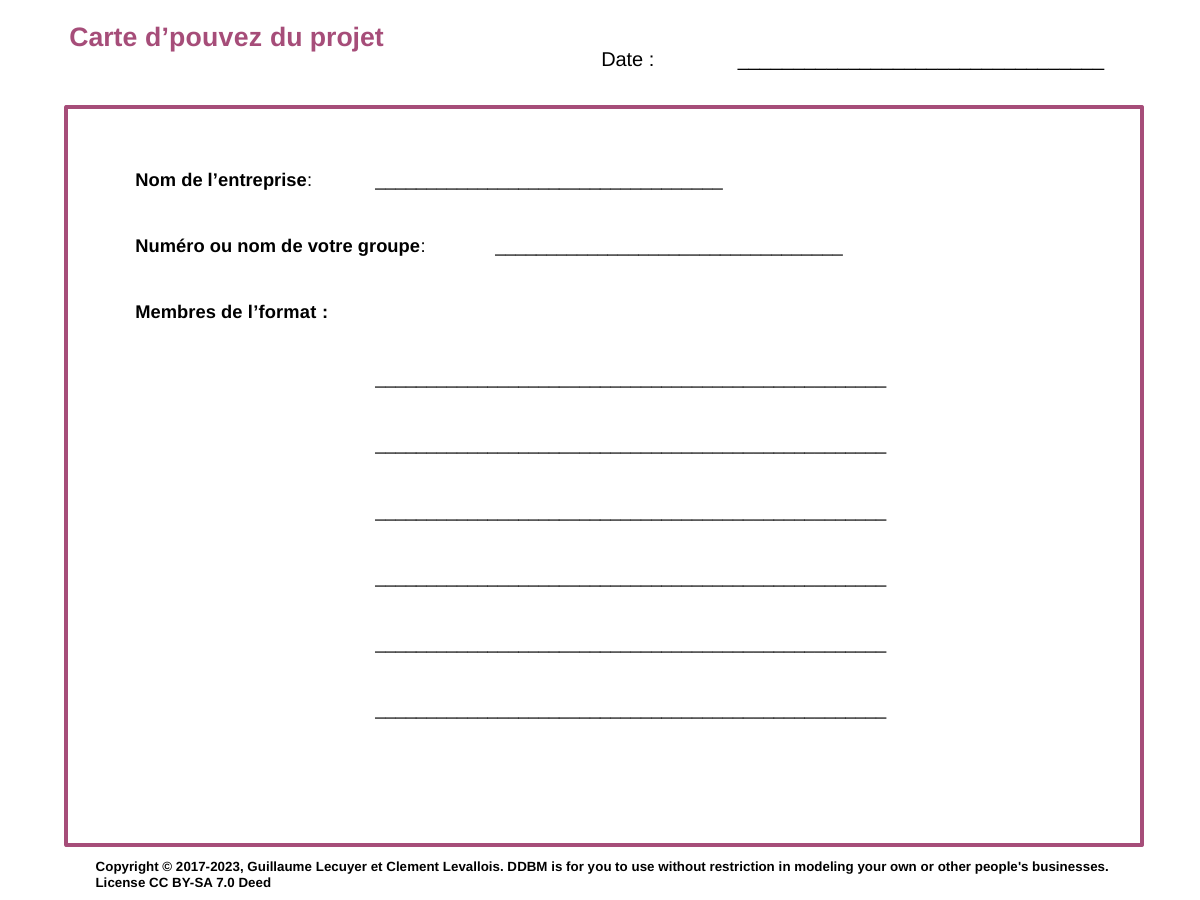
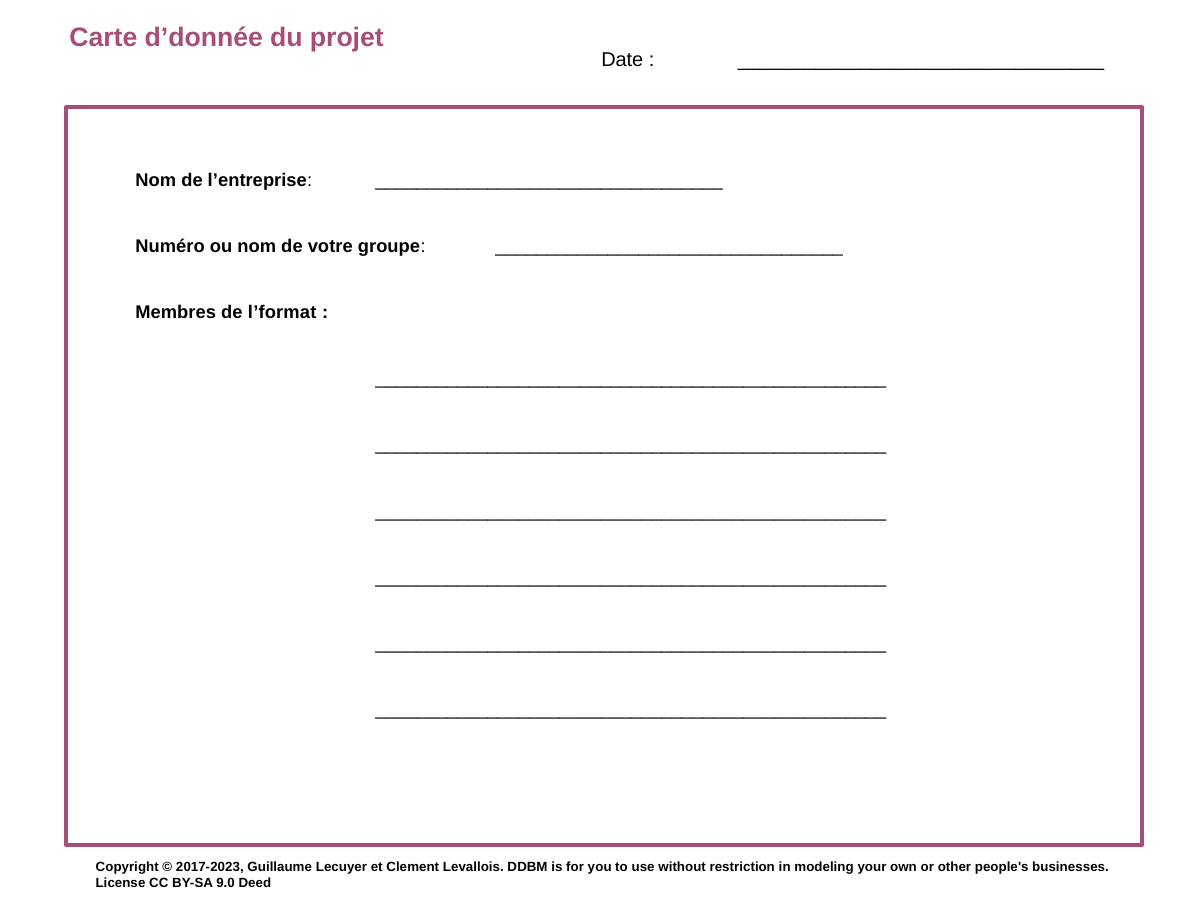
d’pouvez: d’pouvez -> d’donnée
7.0: 7.0 -> 9.0
